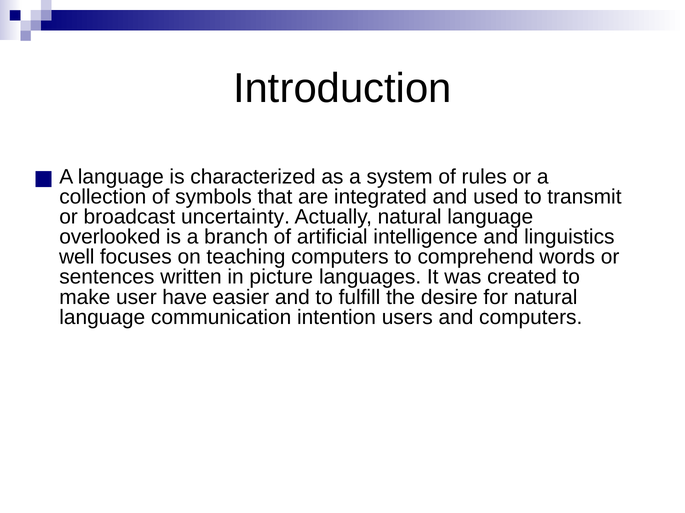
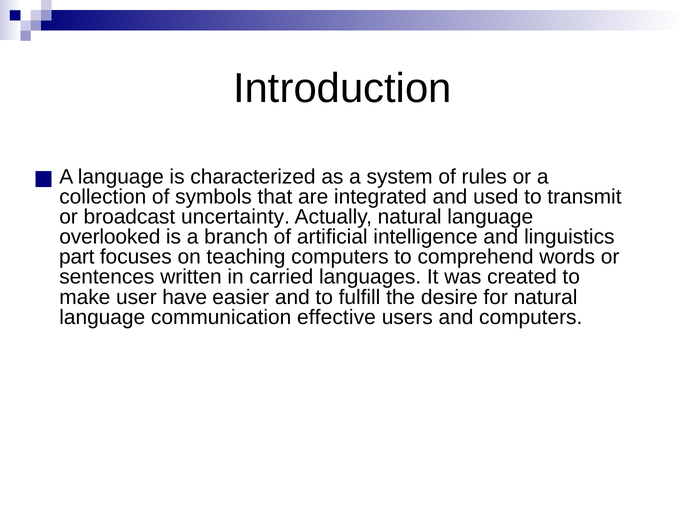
well: well -> part
picture: picture -> carried
intention: intention -> effective
